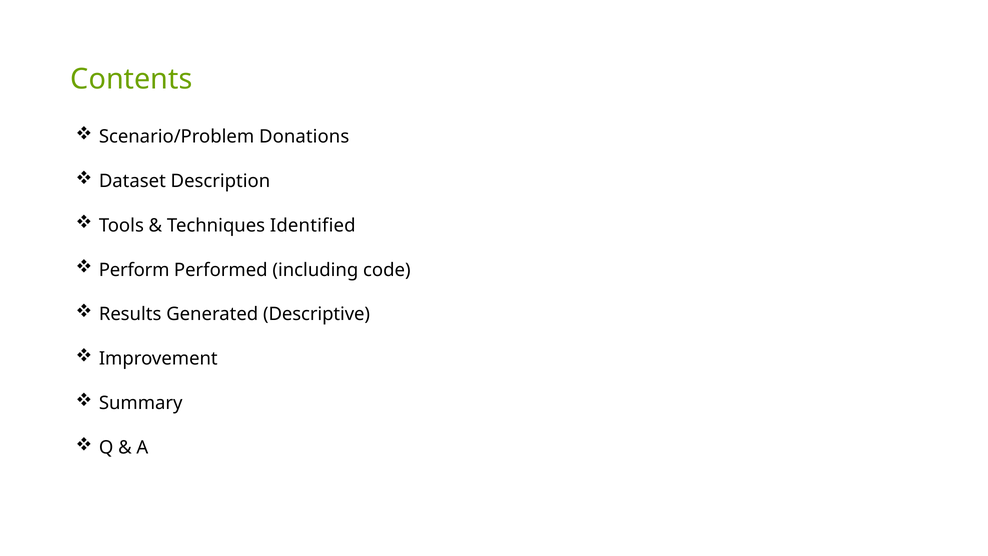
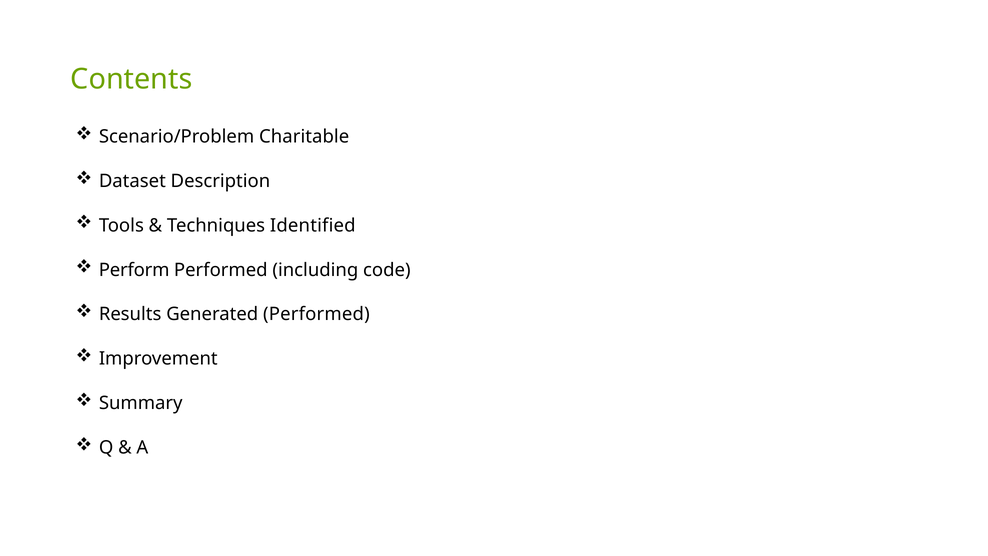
Donations: Donations -> Charitable
Generated Descriptive: Descriptive -> Performed
